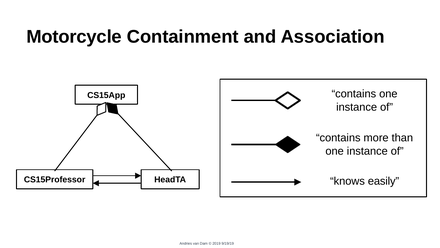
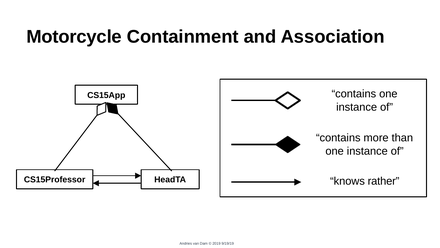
easily: easily -> rather
